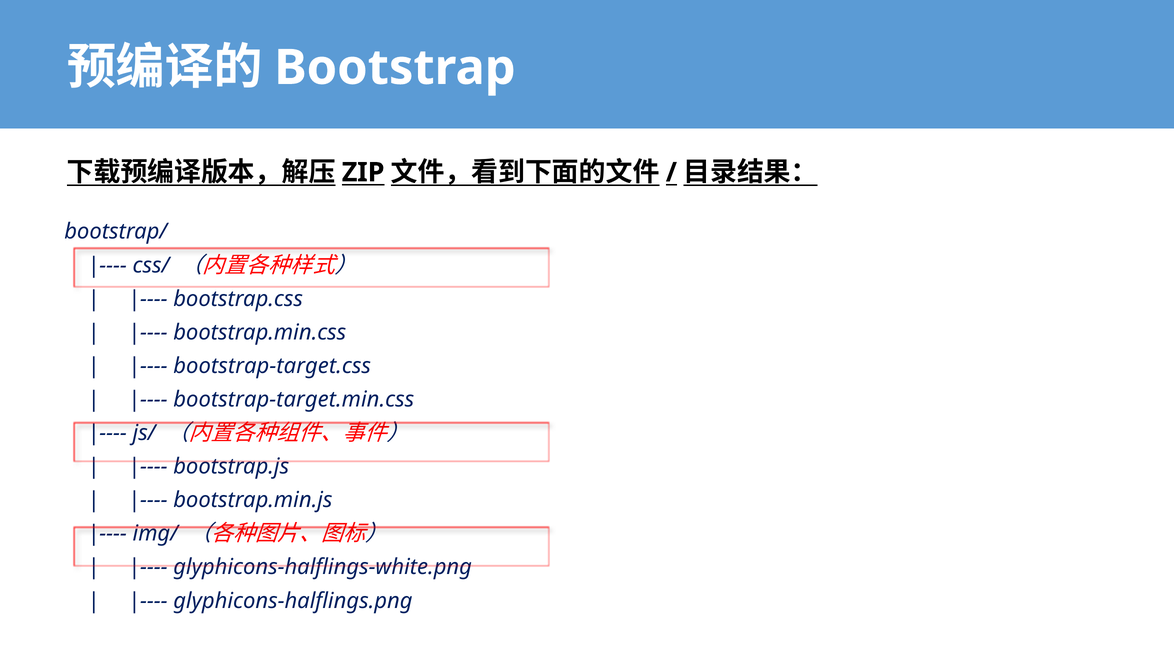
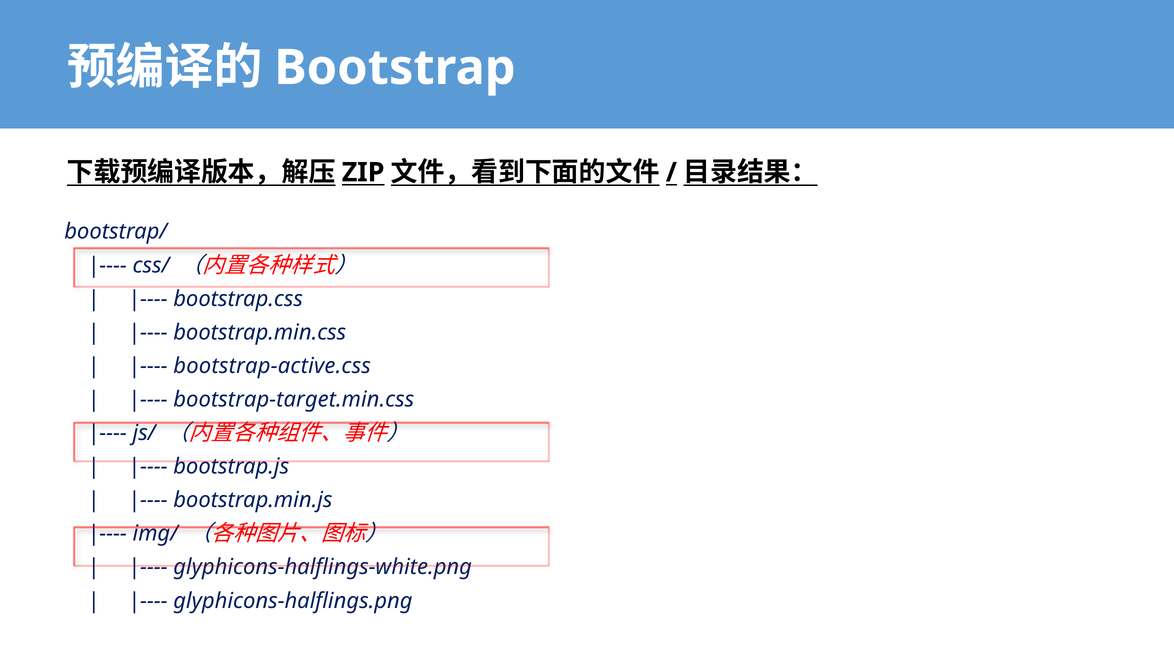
bootstrap-target.css: bootstrap-target.css -> bootstrap-active.css
